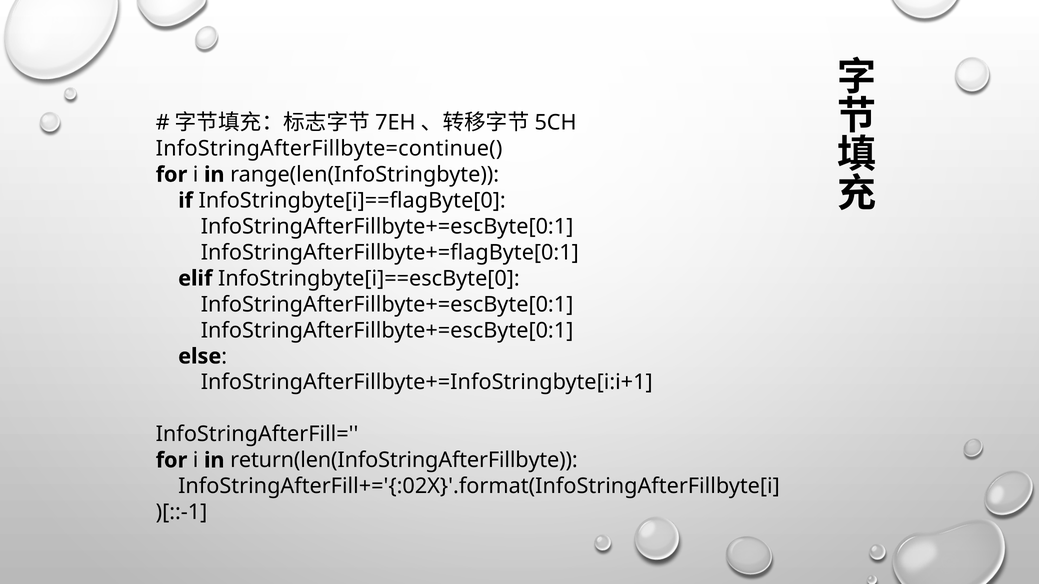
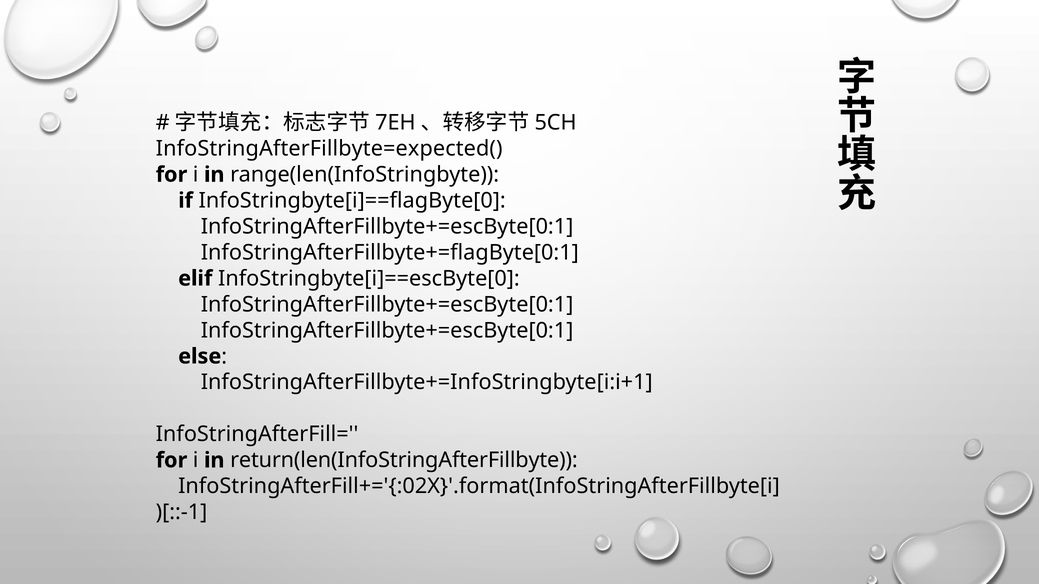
InfoStringAfterFillbyte=continue(: InfoStringAfterFillbyte=continue( -> InfoStringAfterFillbyte=expected(
